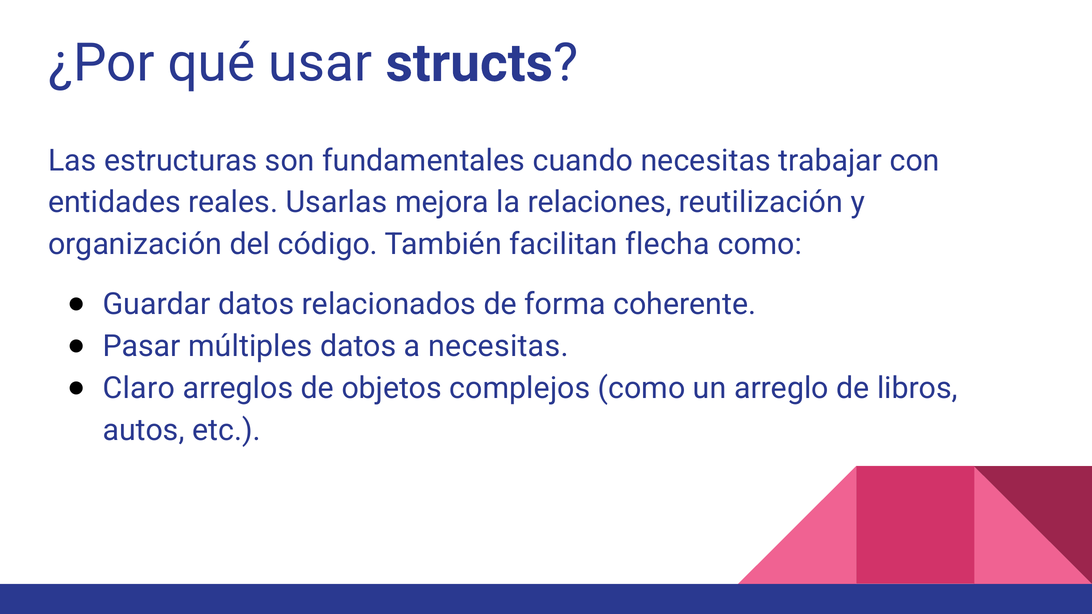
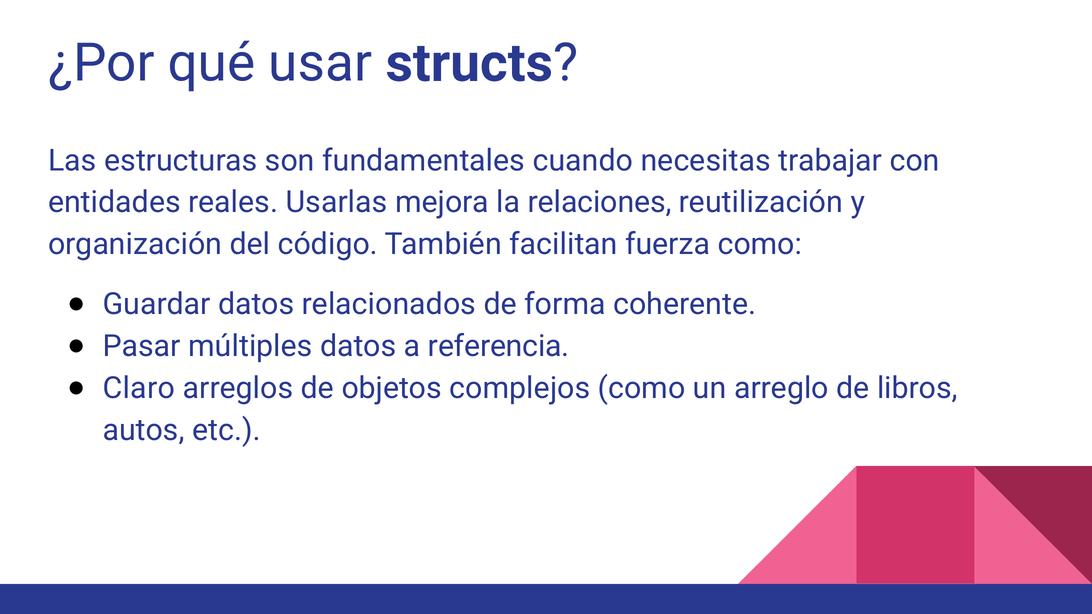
flecha: flecha -> fuerza
a necesitas: necesitas -> referencia
